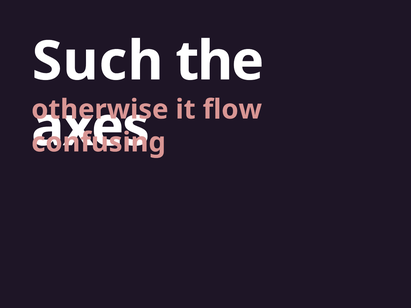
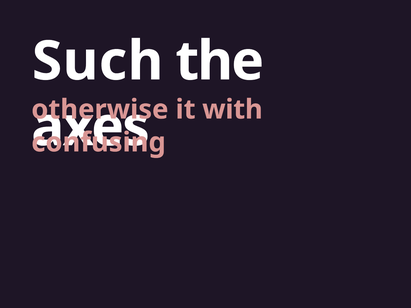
flow: flow -> with
